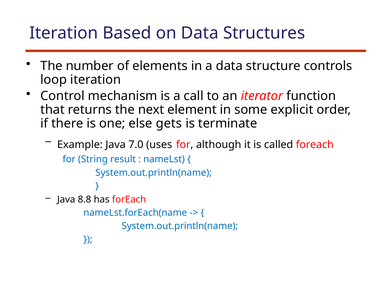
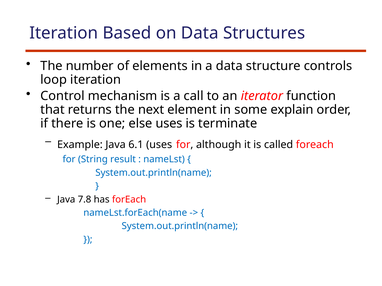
explicit: explicit -> explain
else gets: gets -> uses
7.0: 7.0 -> 6.1
8.8: 8.8 -> 7.8
